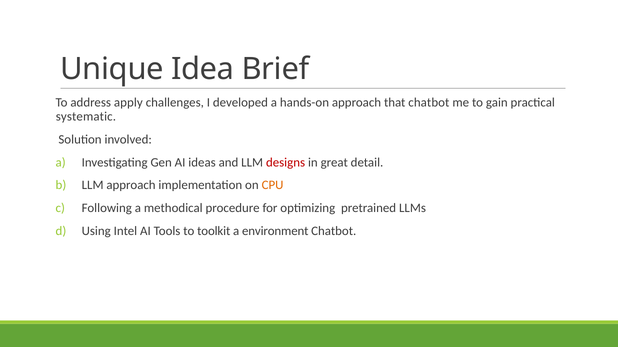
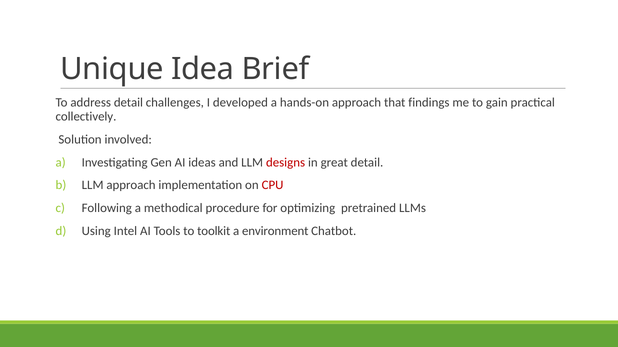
address apply: apply -> detail
that chatbot: chatbot -> findings
systematic: systematic -> collectively
CPU colour: orange -> red
